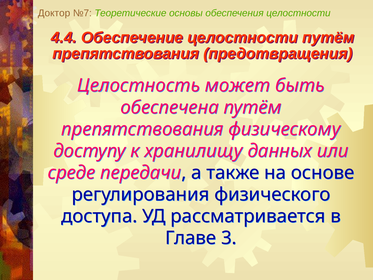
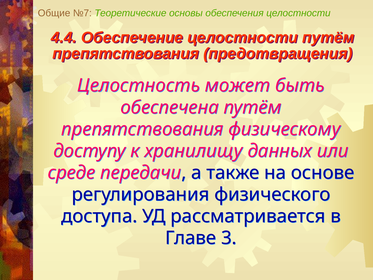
Доктор: Доктор -> Общие
